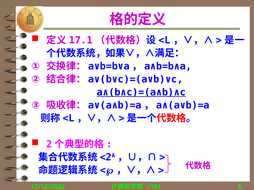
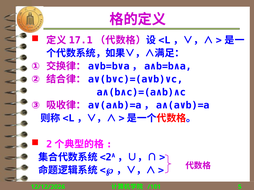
a∧(b∧c)=(a∧b)∧c underline: present -> none
